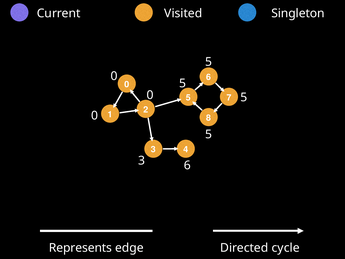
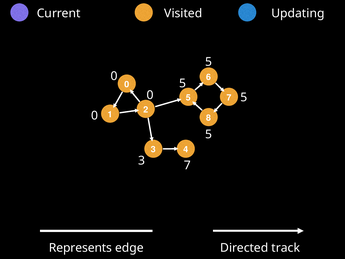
Singleton: Singleton -> Updating
6 at (187, 165): 6 -> 7
cycle: cycle -> track
